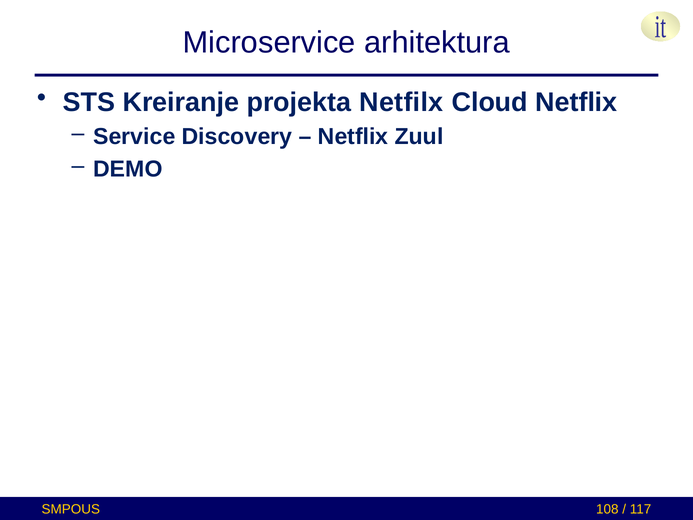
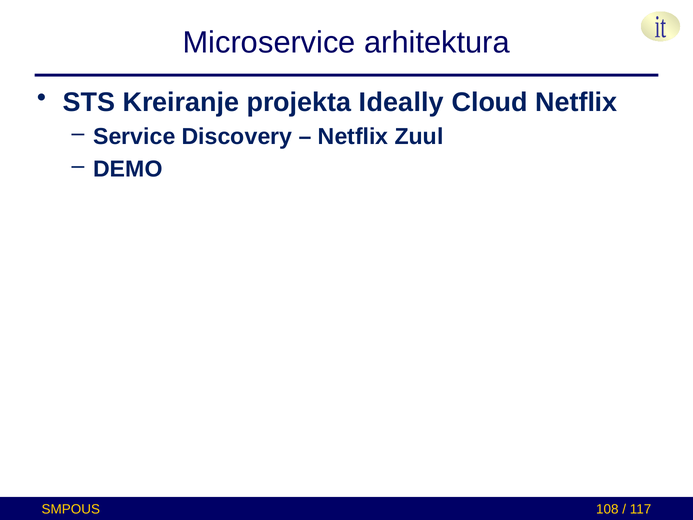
Netfilx: Netfilx -> Ideally
